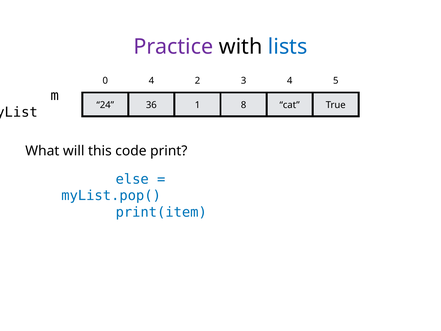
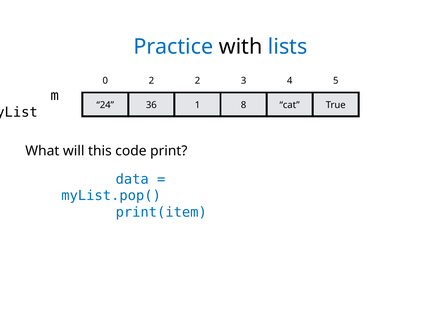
Practice colour: purple -> blue
0 4: 4 -> 2
else: else -> data
